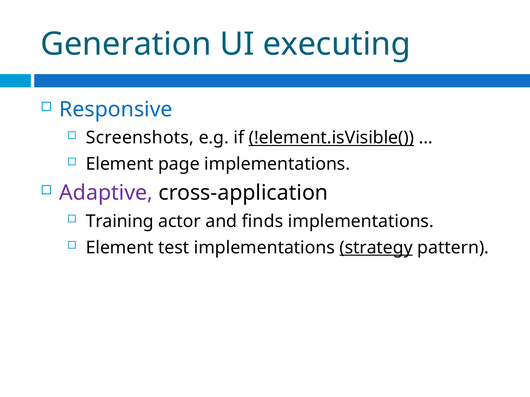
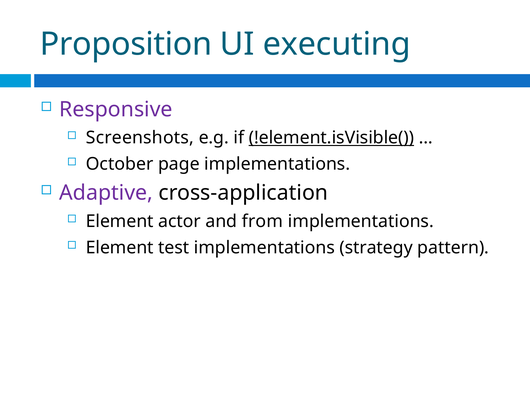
Generation: Generation -> Proposition
Responsive colour: blue -> purple
Element at (120, 164): Element -> October
Training at (120, 222): Training -> Element
finds: finds -> from
strategy underline: present -> none
